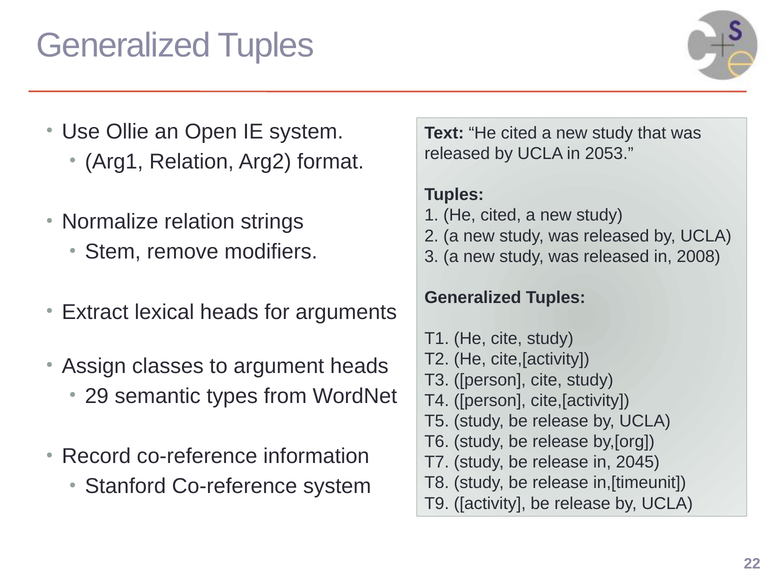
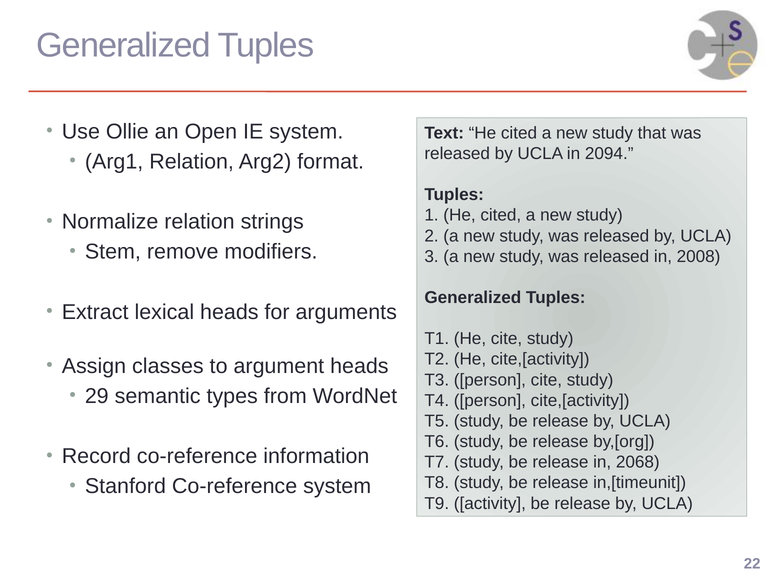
2053: 2053 -> 2094
2045: 2045 -> 2068
